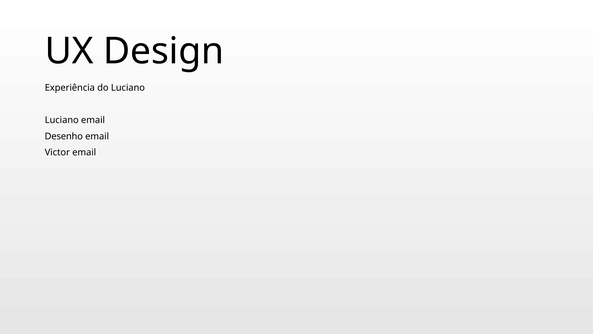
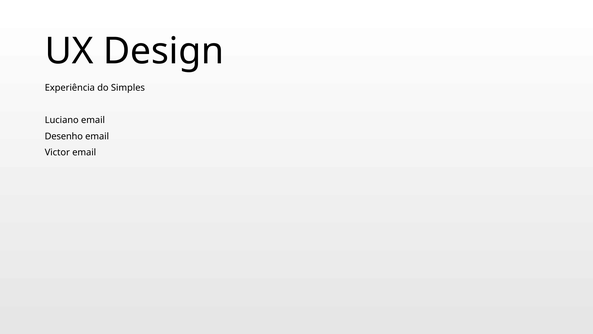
do Luciano: Luciano -> Simples
